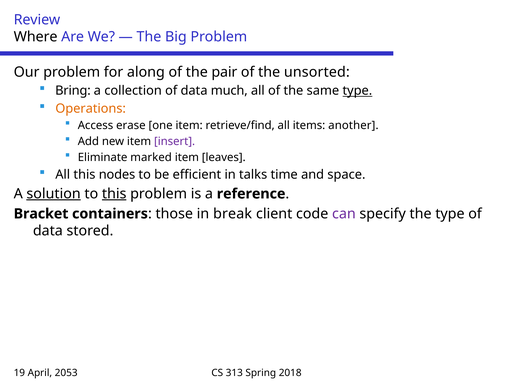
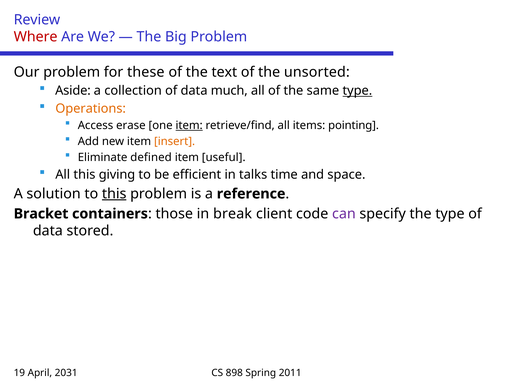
Where colour: black -> red
along: along -> these
pair: pair -> text
Bring: Bring -> Aside
item at (189, 125) underline: none -> present
another: another -> pointing
insert colour: purple -> orange
marked: marked -> defined
leaves: leaves -> useful
nodes: nodes -> giving
solution underline: present -> none
2053: 2053 -> 2031
313: 313 -> 898
2018: 2018 -> 2011
